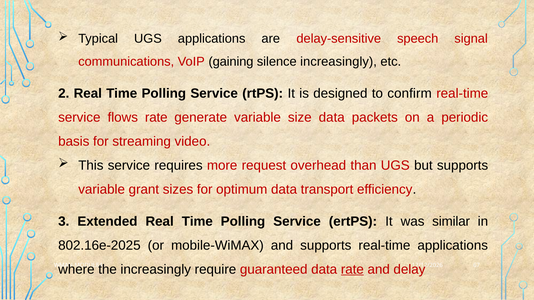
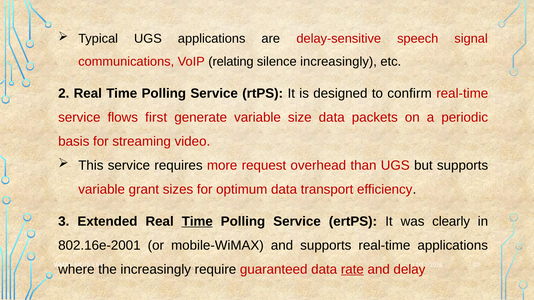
gaining: gaining -> relating
flows rate: rate -> first
Time at (197, 222) underline: none -> present
similar: similar -> clearly
802.16e-2025: 802.16e-2025 -> 802.16e-2001
